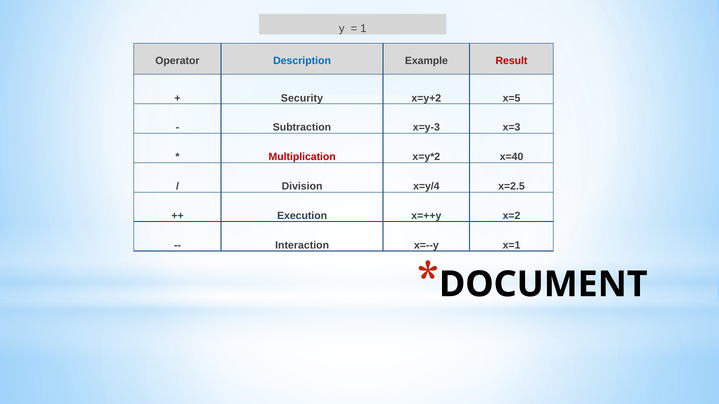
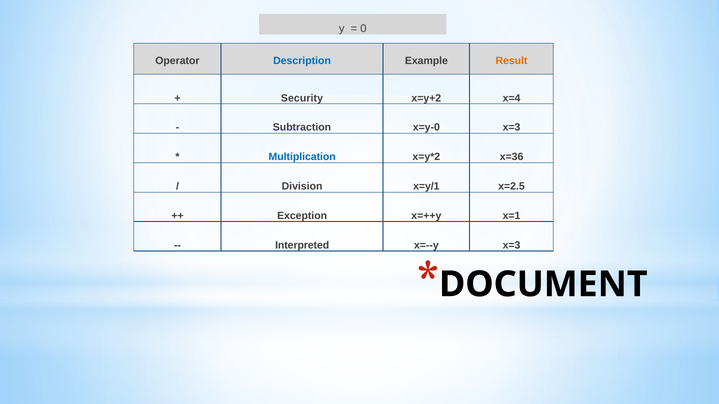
1: 1 -> 0
Result colour: red -> orange
x=5: x=5 -> x=4
x=y-3: x=y-3 -> x=y-0
Multiplication colour: red -> blue
x=40: x=40 -> x=36
x=y/4: x=y/4 -> x=y/1
Execution: Execution -> Exception
x=2: x=2 -> x=1
Interaction: Interaction -> Interpreted
x=--y x=1: x=1 -> x=3
